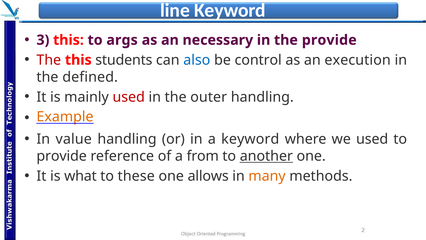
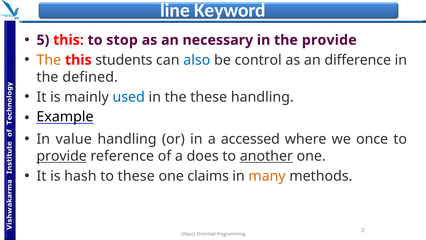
3: 3 -> 5
args: args -> stop
The at (49, 60) colour: red -> orange
execution: execution -> difference
used at (129, 97) colour: red -> blue
the outer: outer -> these
Example colour: orange -> black
a keyword: keyword -> accessed
we used: used -> once
provide at (62, 156) underline: none -> present
from: from -> does
what: what -> hash
allows: allows -> claims
